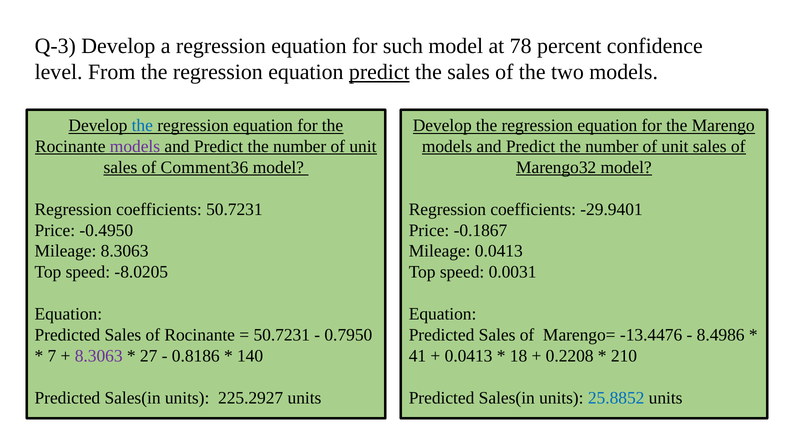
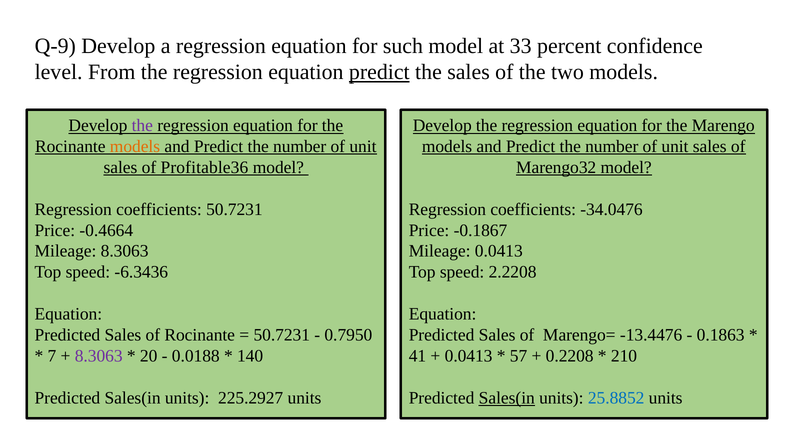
Q-3: Q-3 -> Q-9
78: 78 -> 33
the at (142, 126) colour: blue -> purple
models at (135, 147) colour: purple -> orange
Comment36: Comment36 -> Profitable36
-29.9401: -29.9401 -> -34.0476
-0.4950: -0.4950 -> -0.4664
-8.0205: -8.0205 -> -6.3436
0.0031: 0.0031 -> 2.2208
8.4986: 8.4986 -> 0.1863
27: 27 -> 20
0.8186: 0.8186 -> 0.0188
18: 18 -> 57
Sales(in at (507, 398) underline: none -> present
